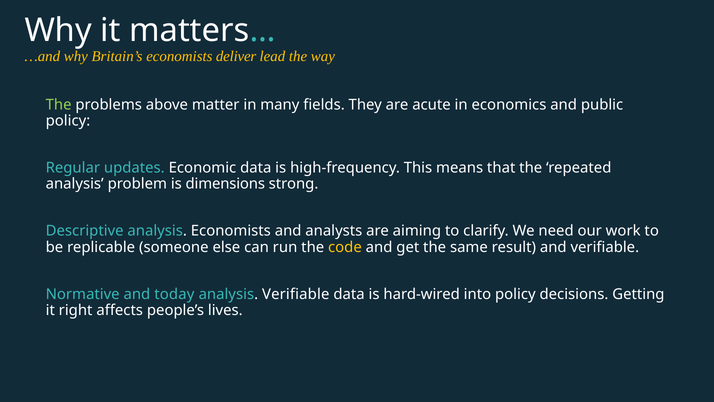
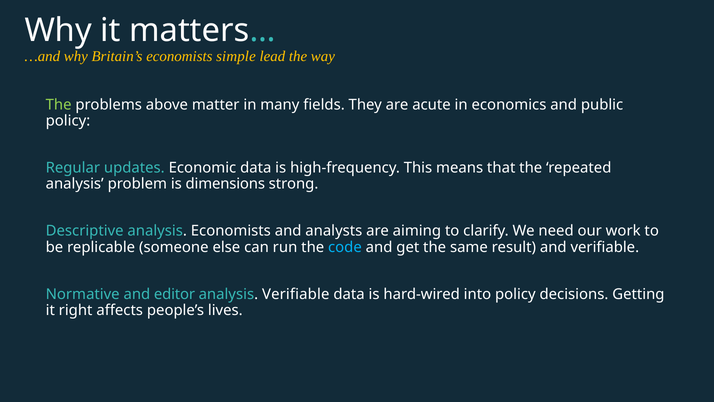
deliver: deliver -> simple
code colour: yellow -> light blue
today: today -> editor
